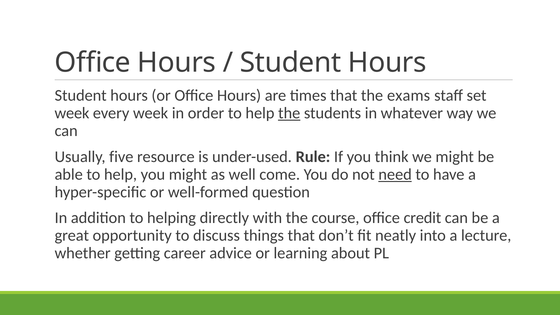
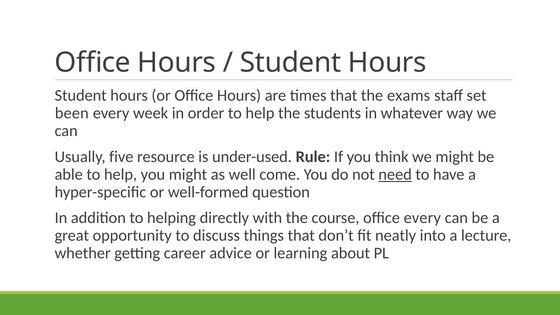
week at (72, 113): week -> been
the at (289, 113) underline: present -> none
office credit: credit -> every
